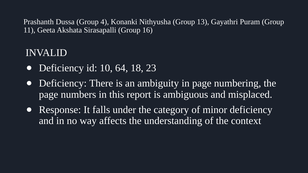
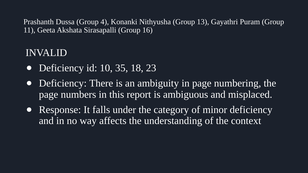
64: 64 -> 35
